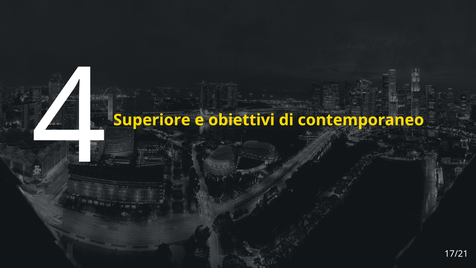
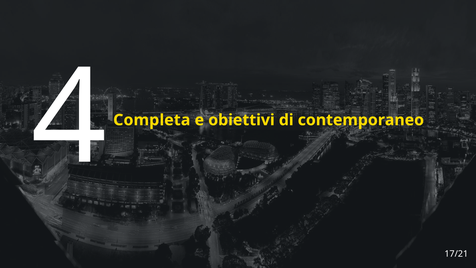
Superiore: Superiore -> Completa
